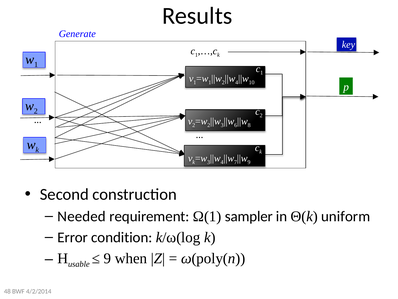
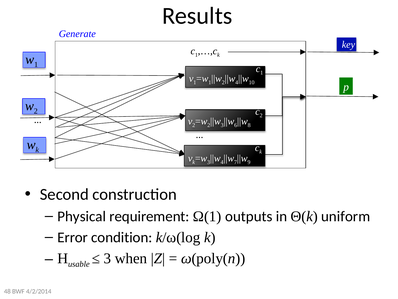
Needed: Needed -> Physical
sampler: sampler -> outputs
9 at (107, 258): 9 -> 3
